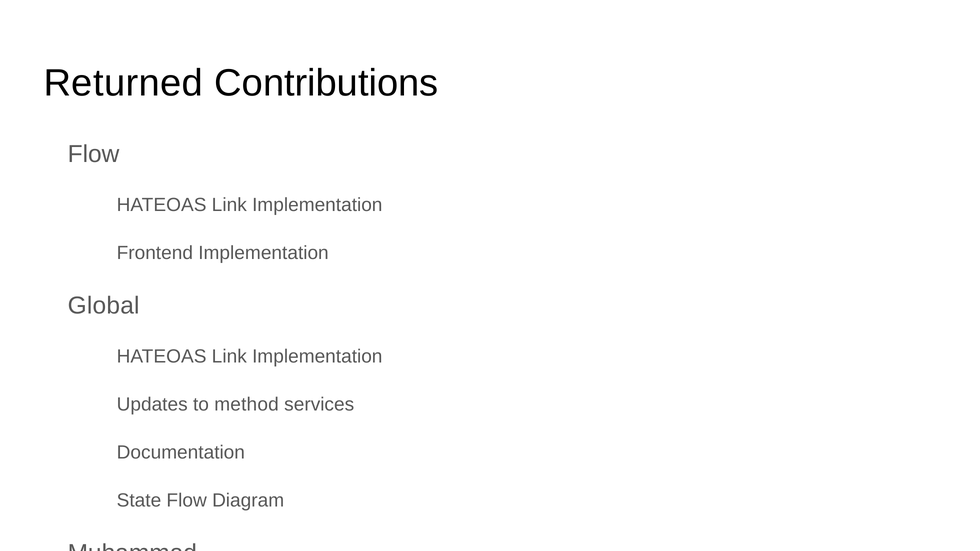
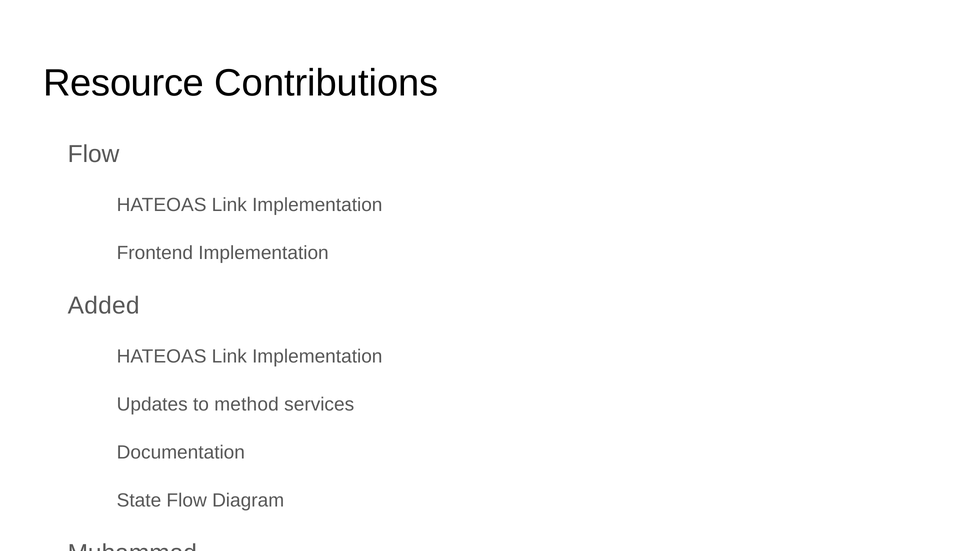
Returned: Returned -> Resource
Global: Global -> Added
